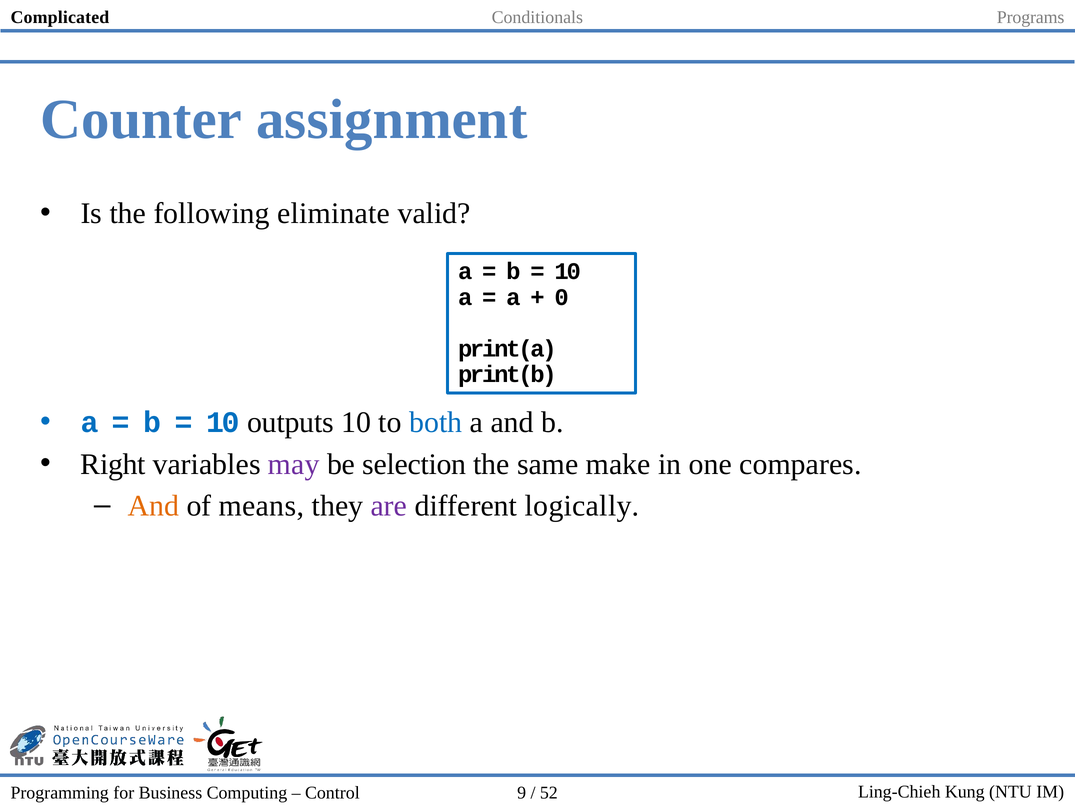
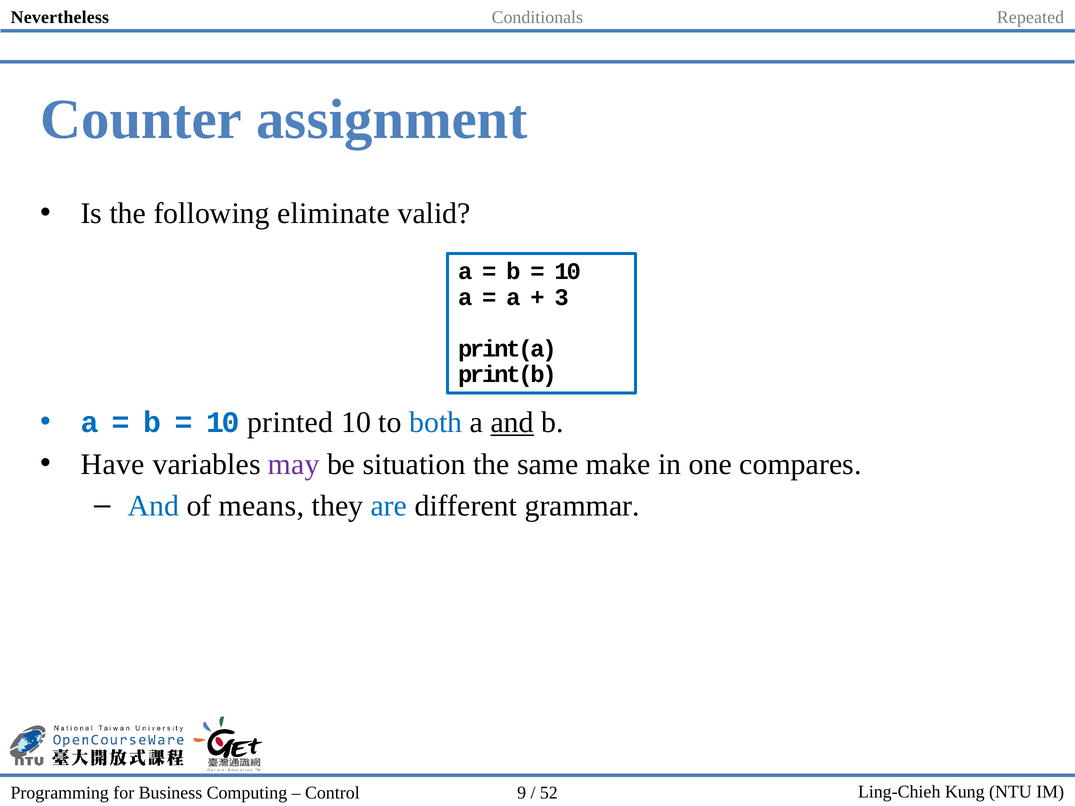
Complicated: Complicated -> Nevertheless
Programs: Programs -> Repeated
0: 0 -> 3
outputs: outputs -> printed
and at (512, 423) underline: none -> present
Right: Right -> Have
selection: selection -> situation
And at (153, 506) colour: orange -> blue
are colour: purple -> blue
logically: logically -> grammar
